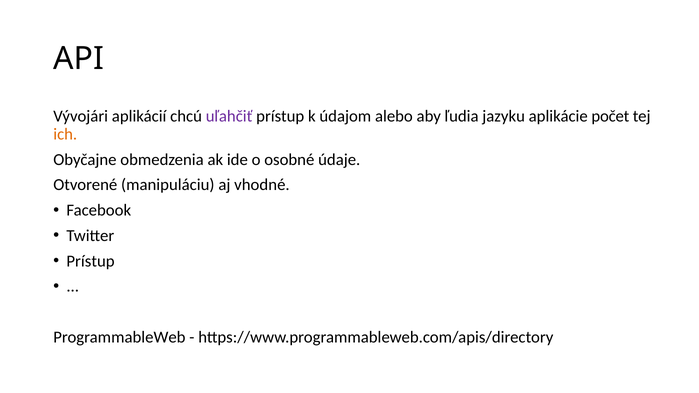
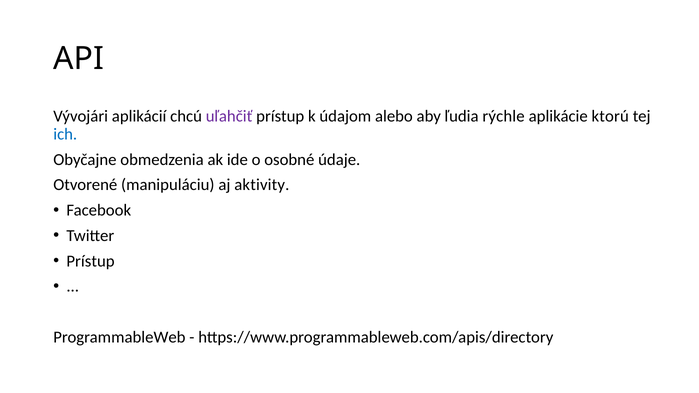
jazyku: jazyku -> rýchle
počet: počet -> ktorú
ich colour: orange -> blue
vhodné: vhodné -> aktivity
